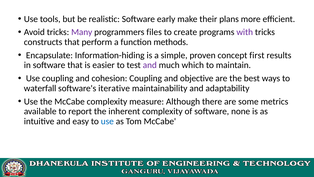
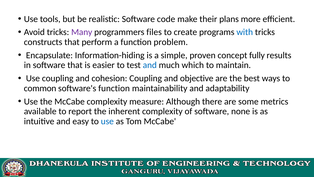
early: early -> code
with colour: purple -> blue
methods: methods -> problem
first: first -> fully
and at (150, 65) colour: purple -> blue
waterfall: waterfall -> common
software's iterative: iterative -> function
